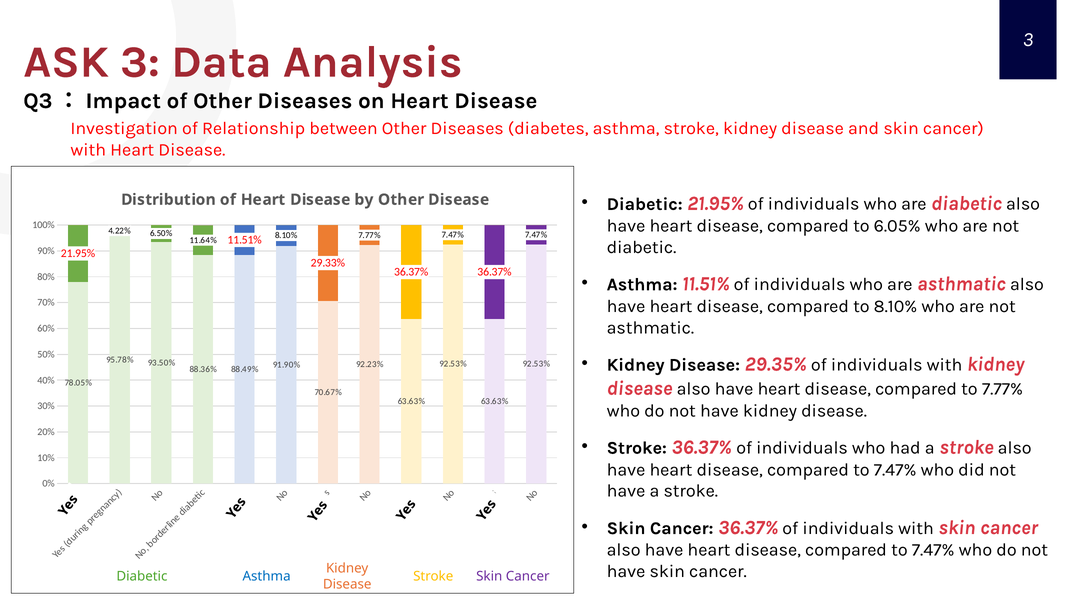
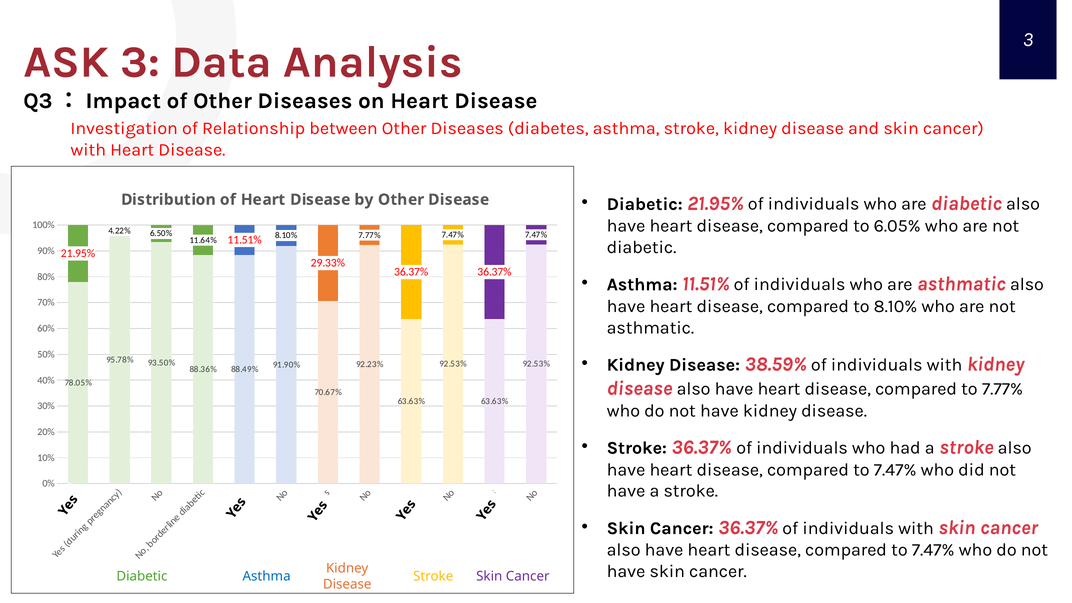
29.35%: 29.35% -> 38.59%
